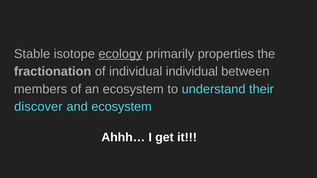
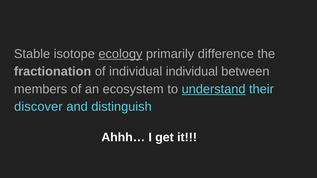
properties: properties -> difference
understand underline: none -> present
and ecosystem: ecosystem -> distinguish
